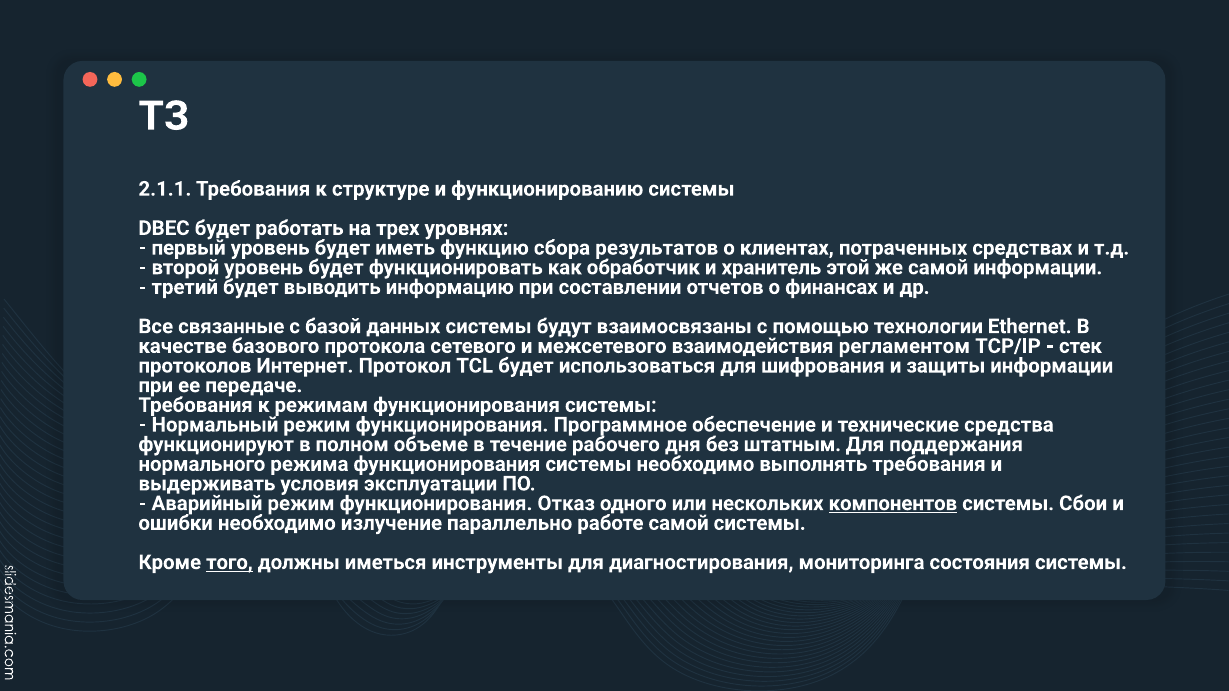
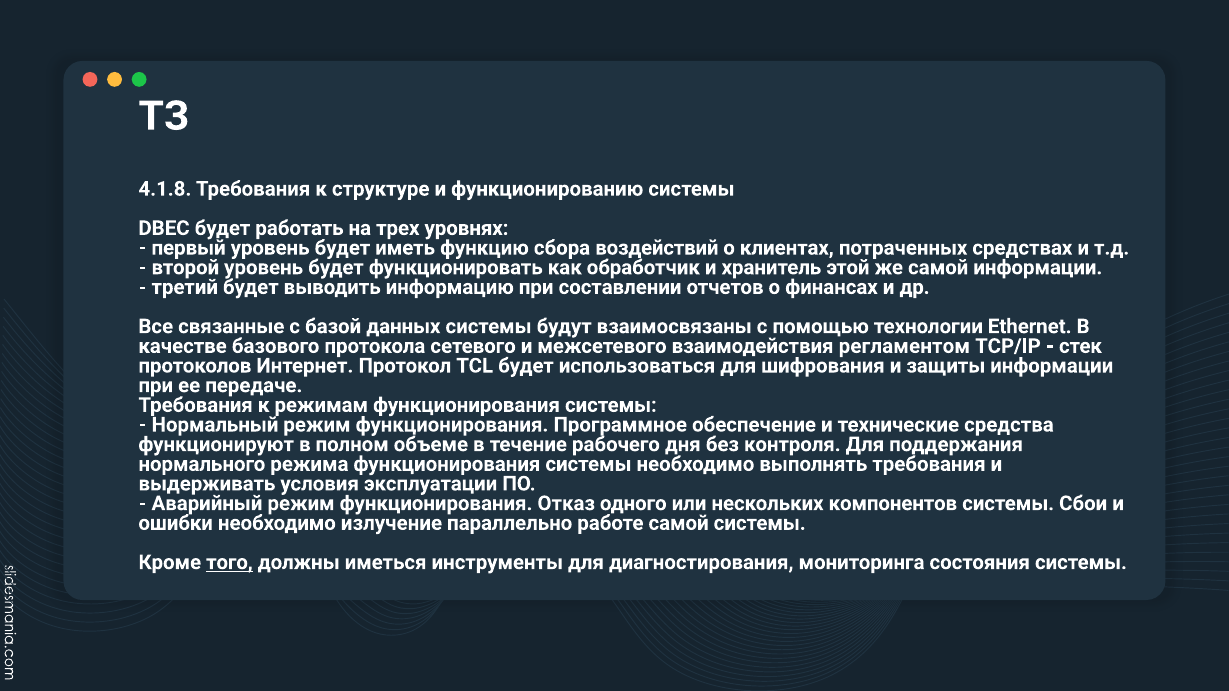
2.1.1: 2.1.1 -> 4.1.8
результатов: результатов -> воздействий
штатным: штатным -> контроля
компонентов underline: present -> none
